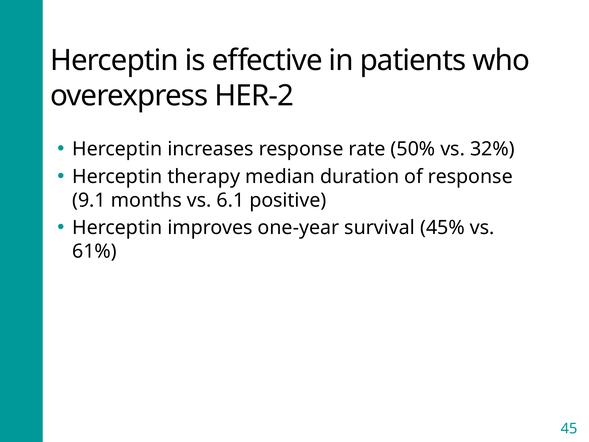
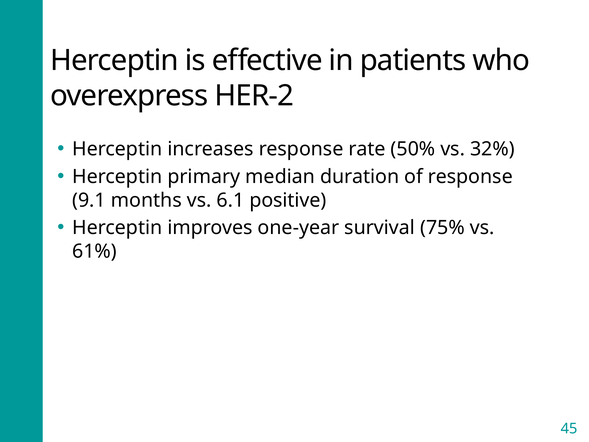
therapy: therapy -> primary
45%: 45% -> 75%
